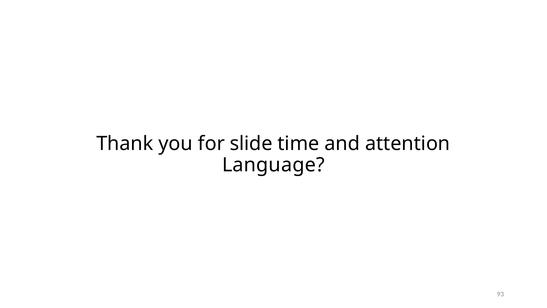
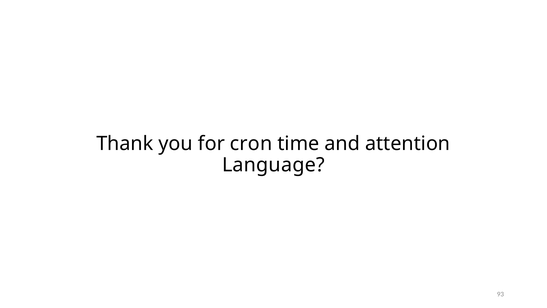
slide: slide -> cron
